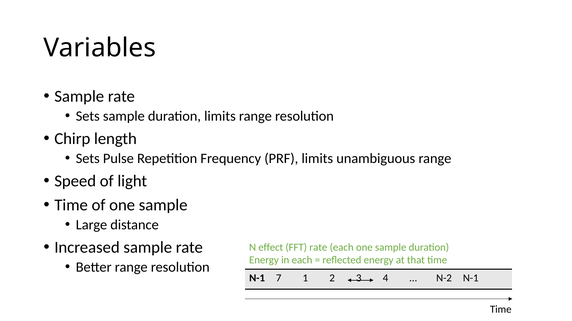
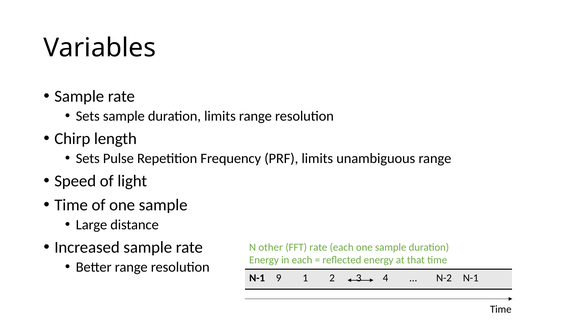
effect: effect -> other
7: 7 -> 9
